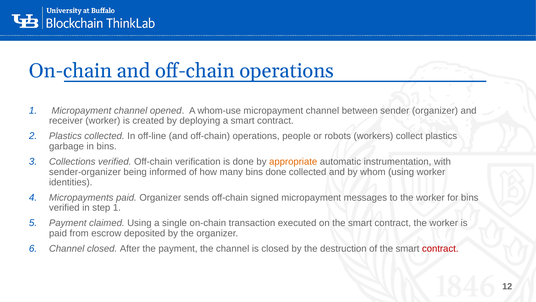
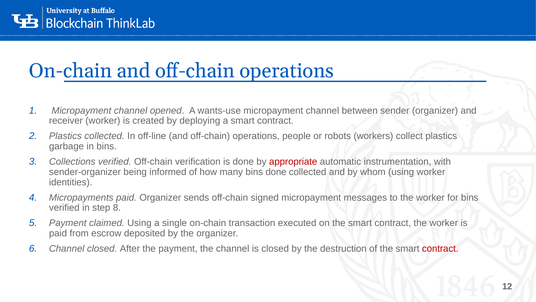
whom-use: whom-use -> wants-use
appropriate colour: orange -> red
step 1: 1 -> 8
